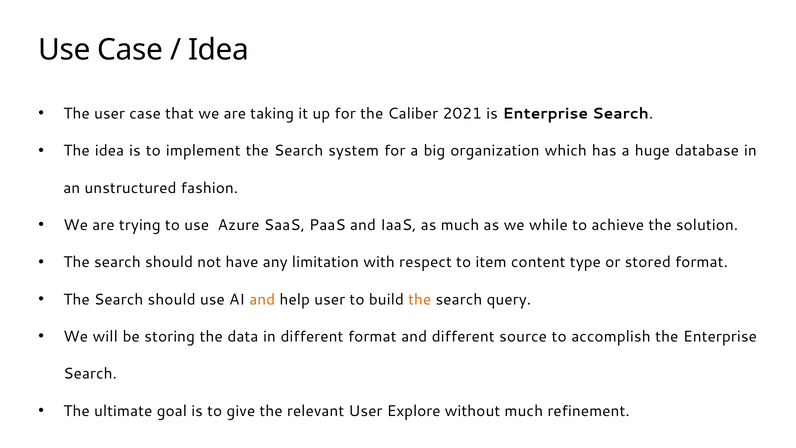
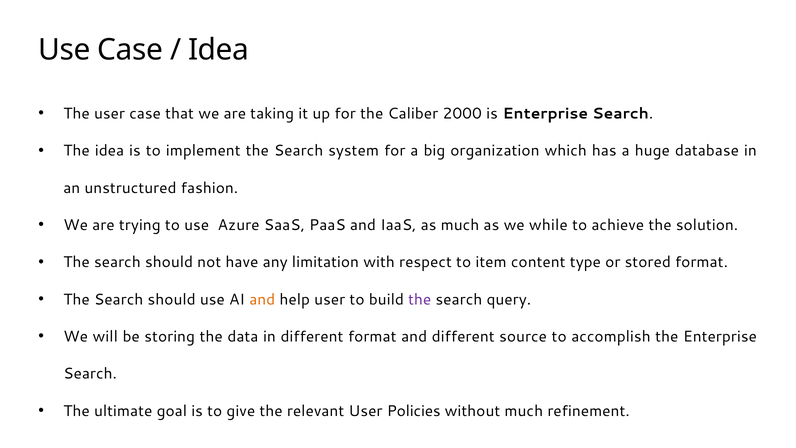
2021: 2021 -> 2000
the at (420, 299) colour: orange -> purple
Explore: Explore -> Policies
